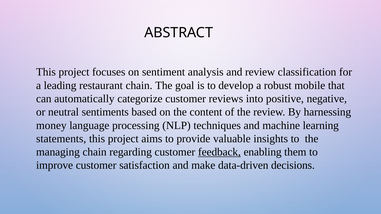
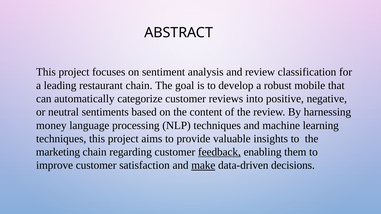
statements at (61, 139): statements -> techniques
managing: managing -> marketing
make underline: none -> present
